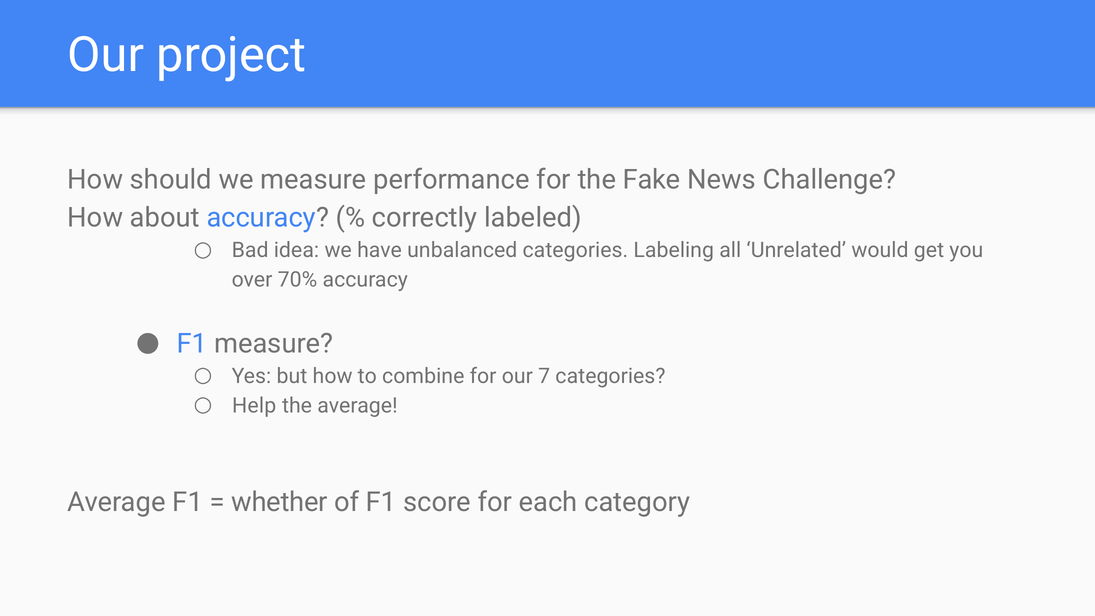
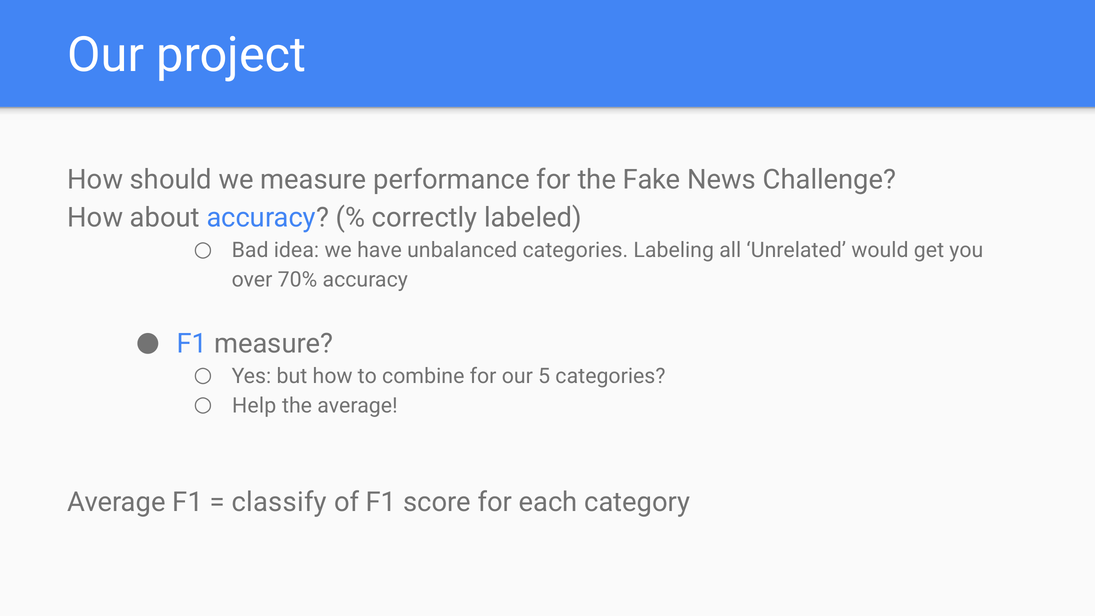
7: 7 -> 5
whether: whether -> classify
